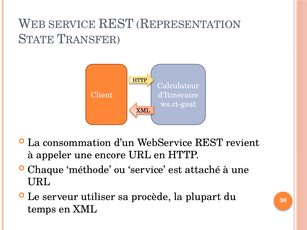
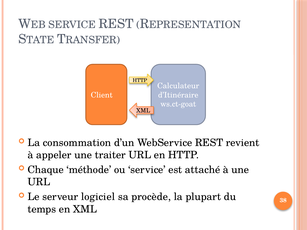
encore: encore -> traiter
utiliser: utiliser -> logiciel
